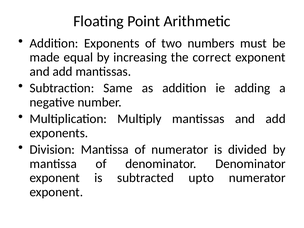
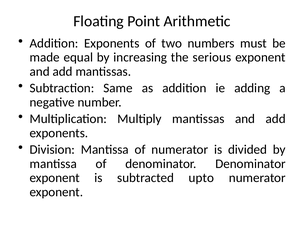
correct: correct -> serious
